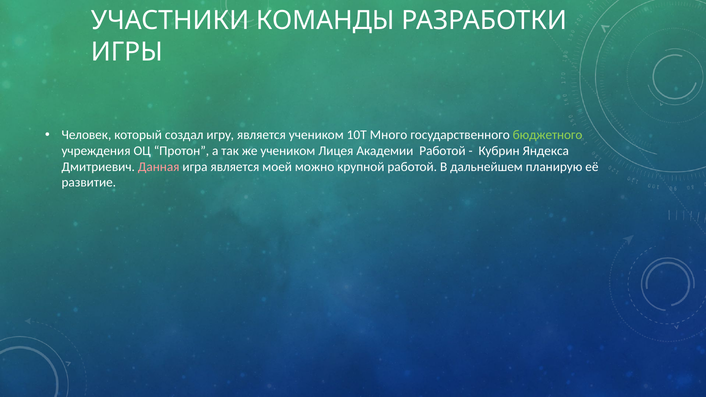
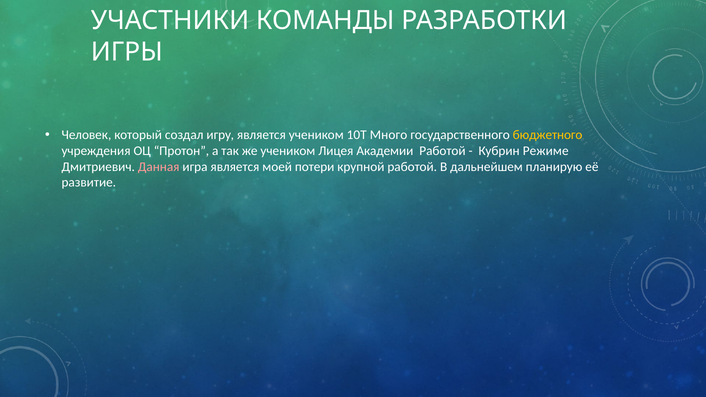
бюджетного colour: light green -> yellow
Яндекса: Яндекса -> Режиме
можно: можно -> потери
